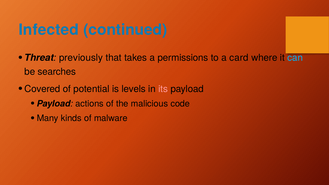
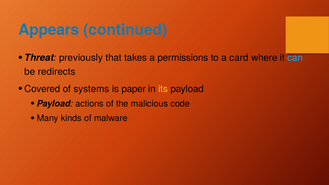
Infected: Infected -> Appears
searches: searches -> redirects
potential: potential -> systems
levels: levels -> paper
its colour: pink -> yellow
